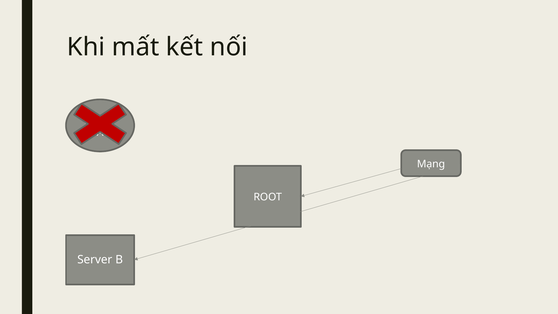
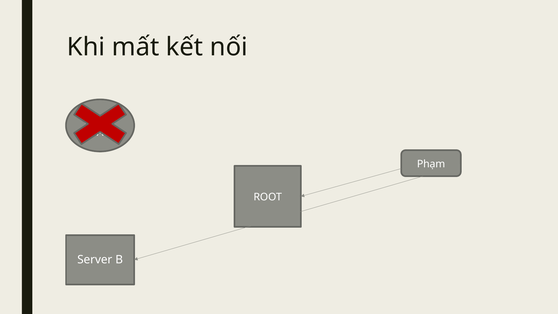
Mạng: Mạng -> Phạm
